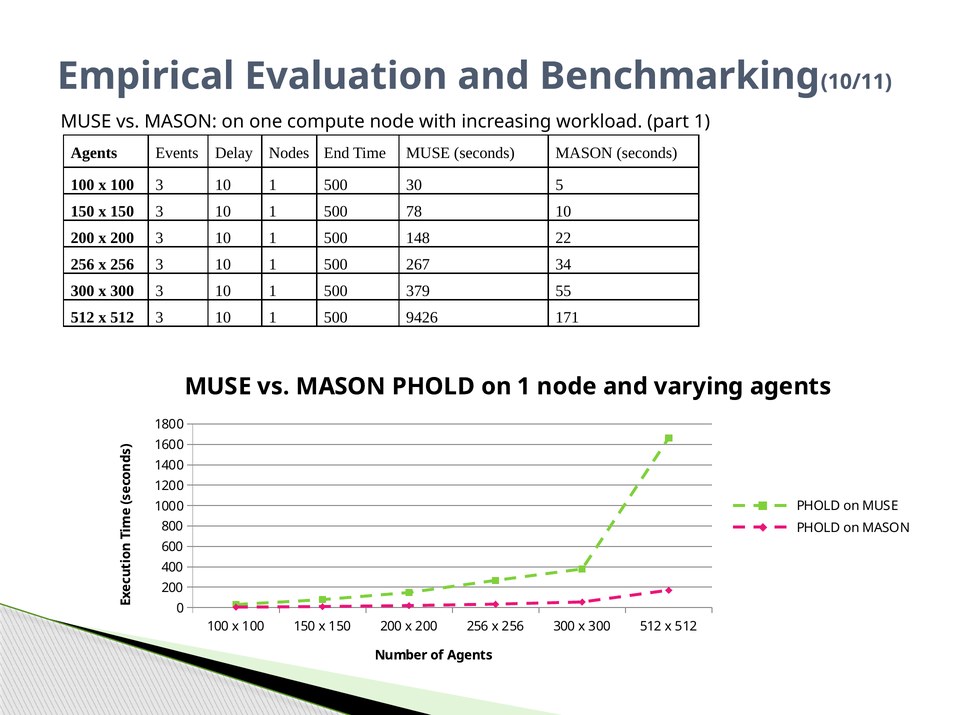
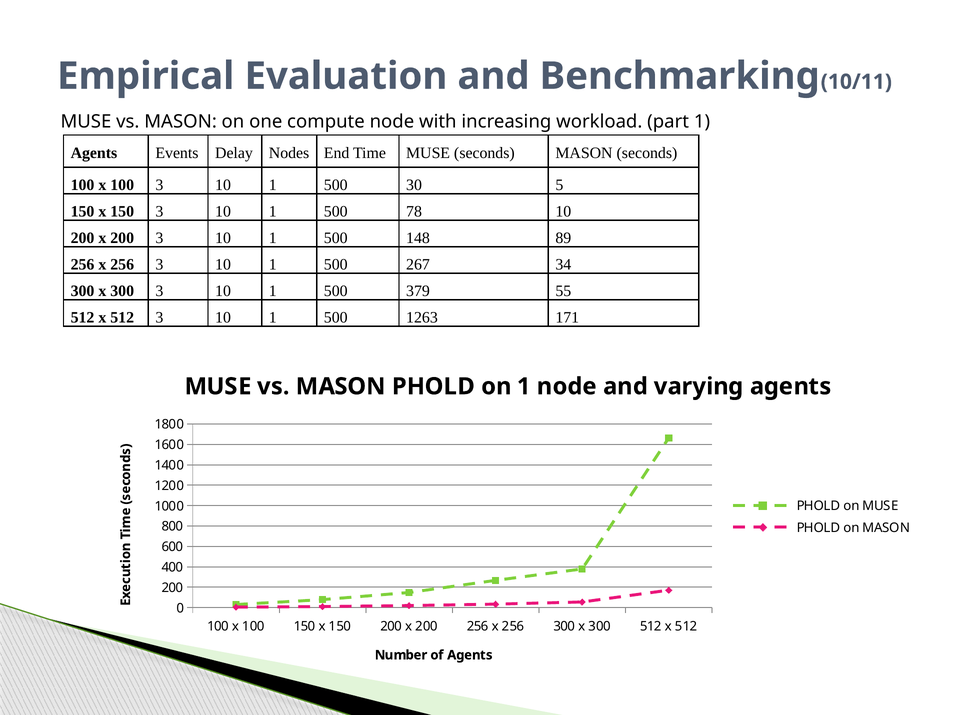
22: 22 -> 89
9426: 9426 -> 1263
